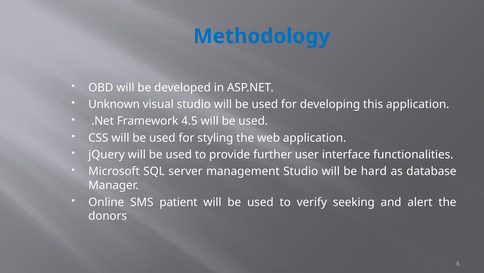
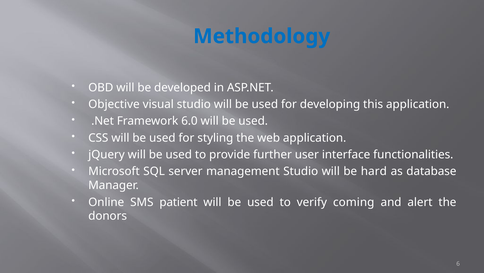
Unknown: Unknown -> Objective
4.5: 4.5 -> 6.0
seeking: seeking -> coming
